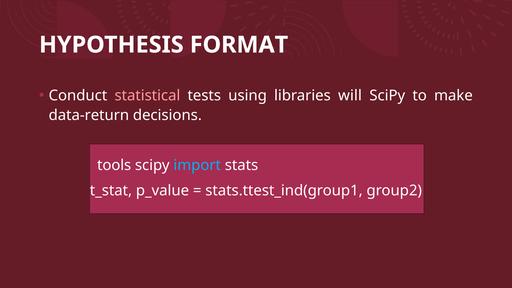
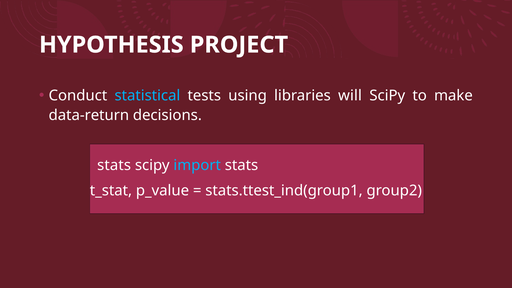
FORMAT: FORMAT -> PROJECT
statistical colour: pink -> light blue
tools at (114, 165): tools -> stats
